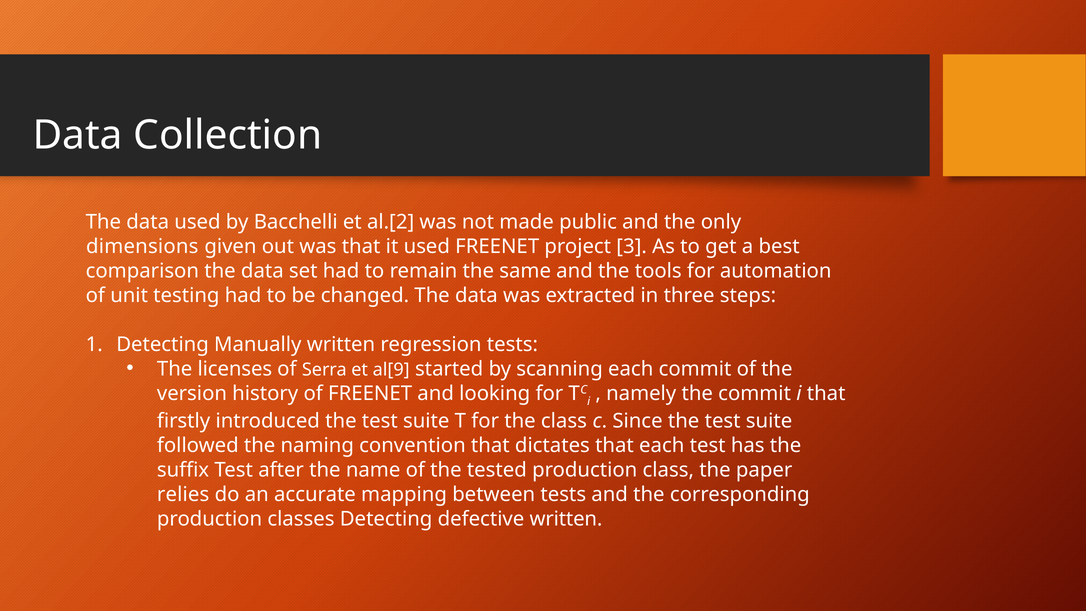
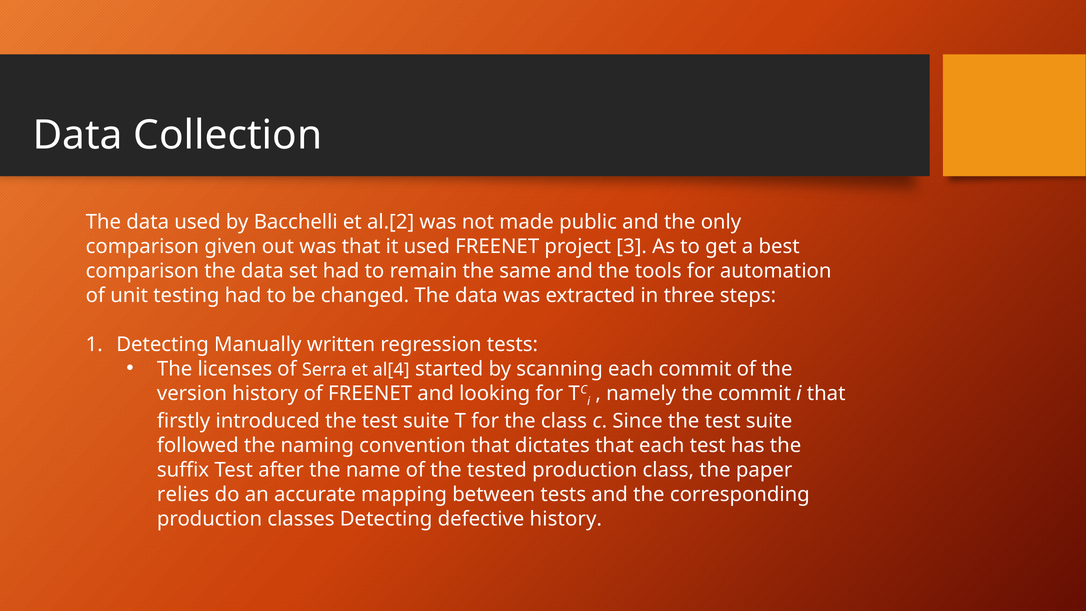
dimensions at (142, 247): dimensions -> comparison
al[9: al[9 -> al[4
defective written: written -> history
